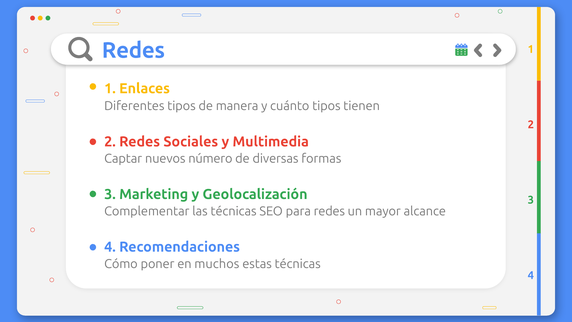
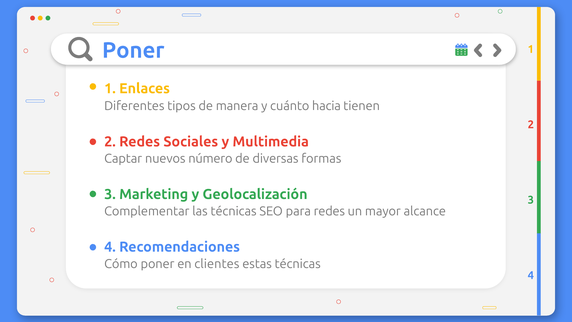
Redes at (133, 50): Redes -> Poner
cuánto tipos: tipos -> hacia
muchos: muchos -> clientes
